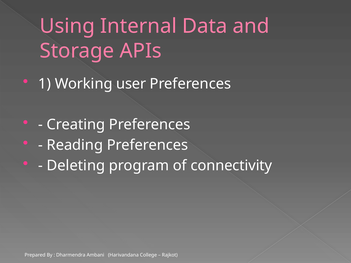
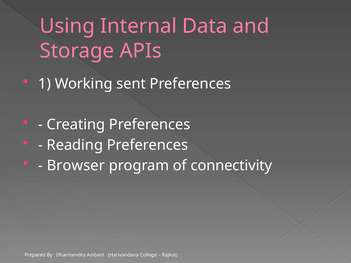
user: user -> sent
Deleting: Deleting -> Browser
